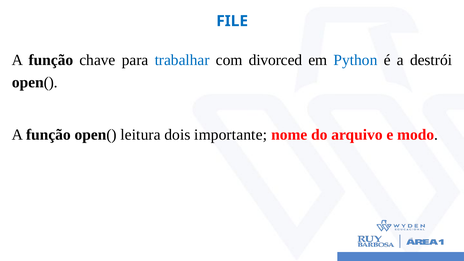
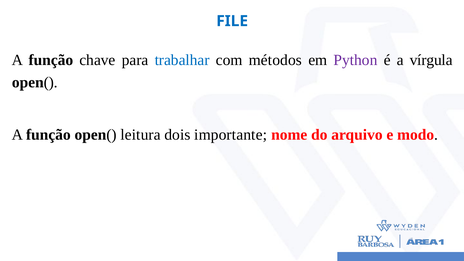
divorced: divorced -> métodos
Python colour: blue -> purple
destrói: destrói -> vírgula
